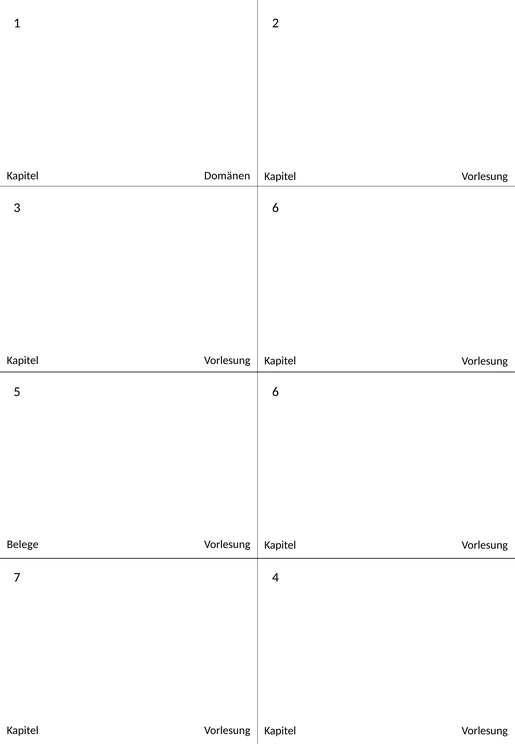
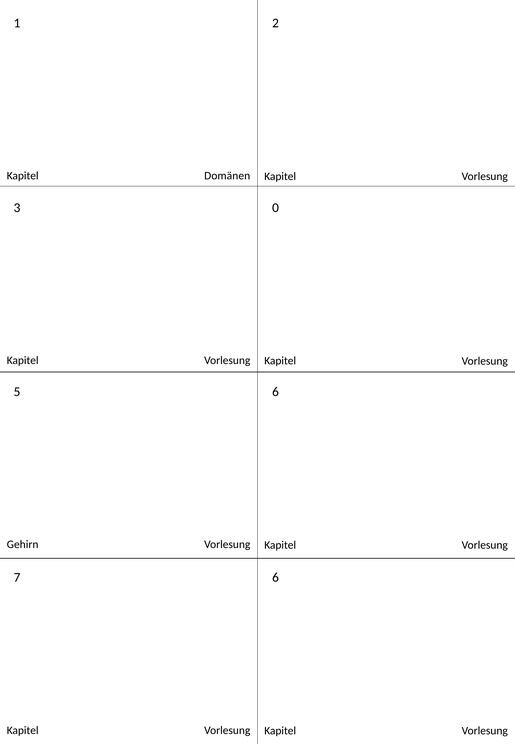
3 6: 6 -> 0
Belege: Belege -> Gehirn
7 4: 4 -> 6
